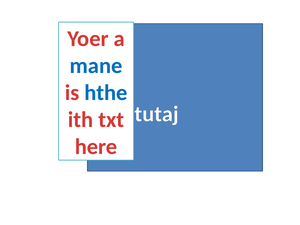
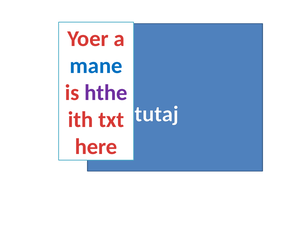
hthe colour: blue -> purple
